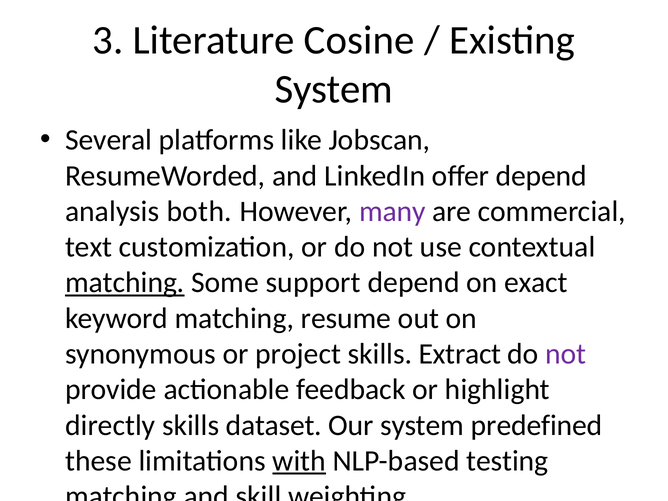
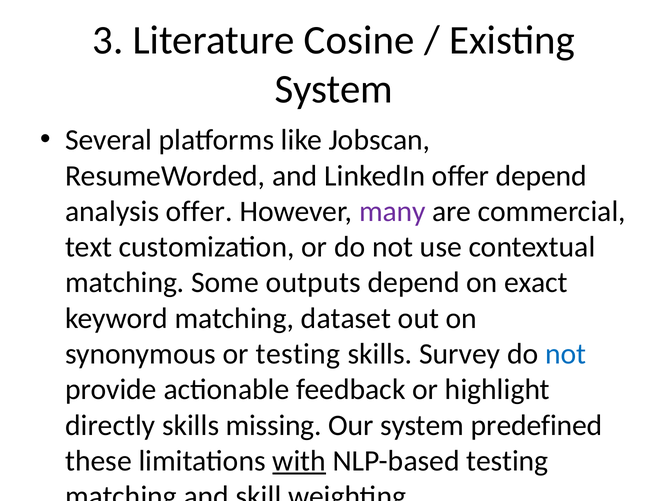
analysis both: both -> offer
matching at (125, 283) underline: present -> none
support: support -> outputs
resume: resume -> dataset
or project: project -> testing
Extract: Extract -> Survey
not at (566, 354) colour: purple -> blue
dataset: dataset -> missing
